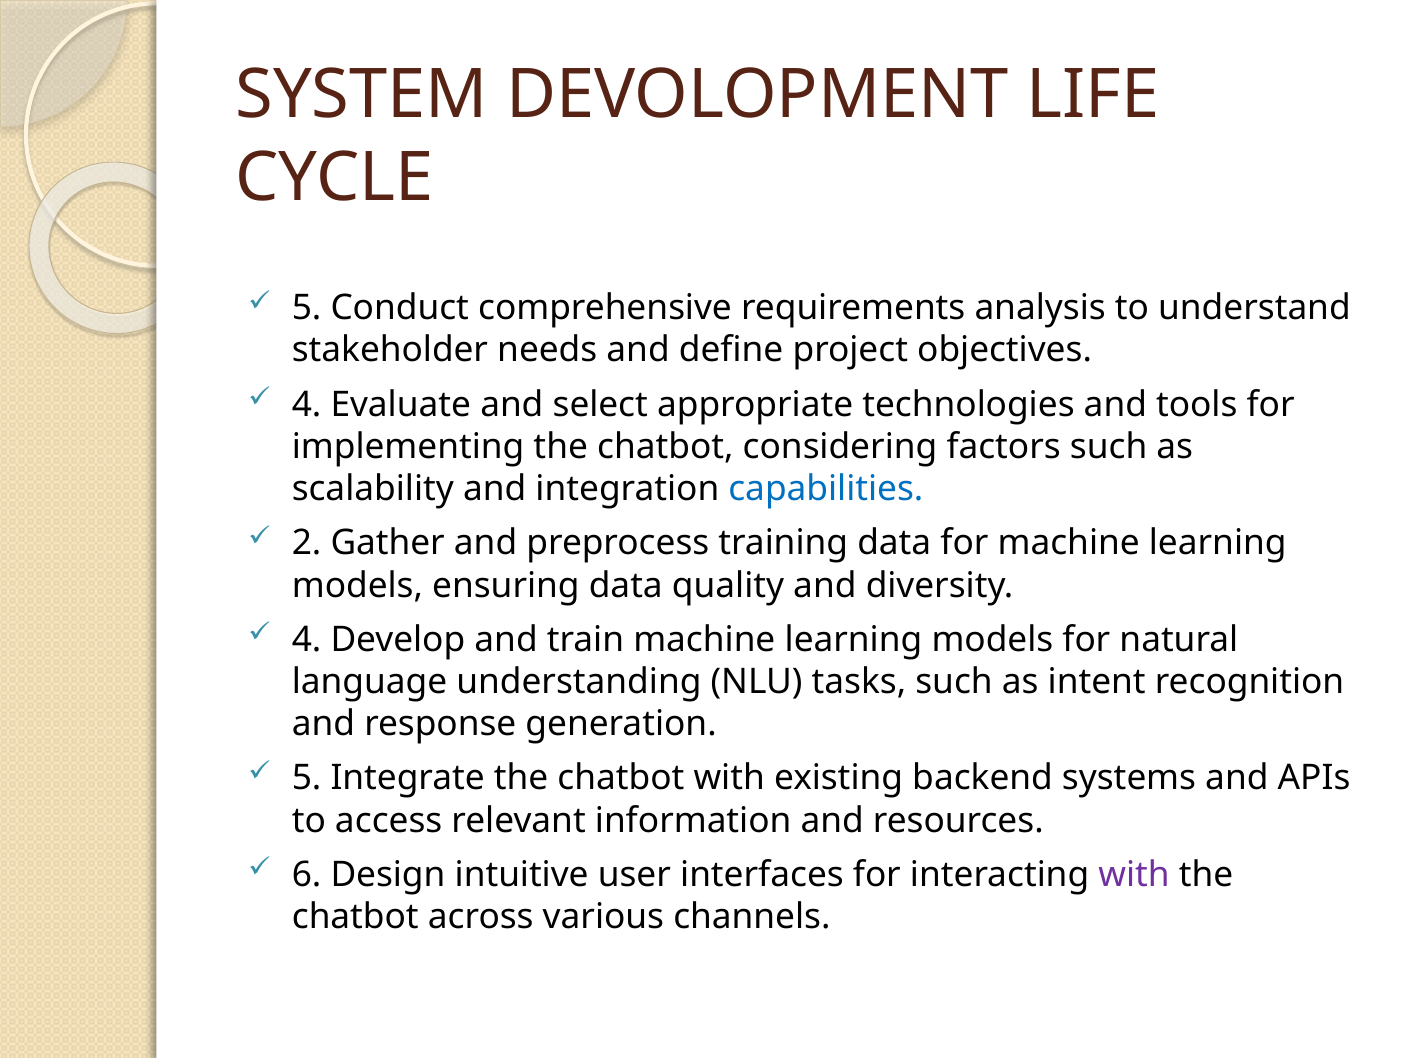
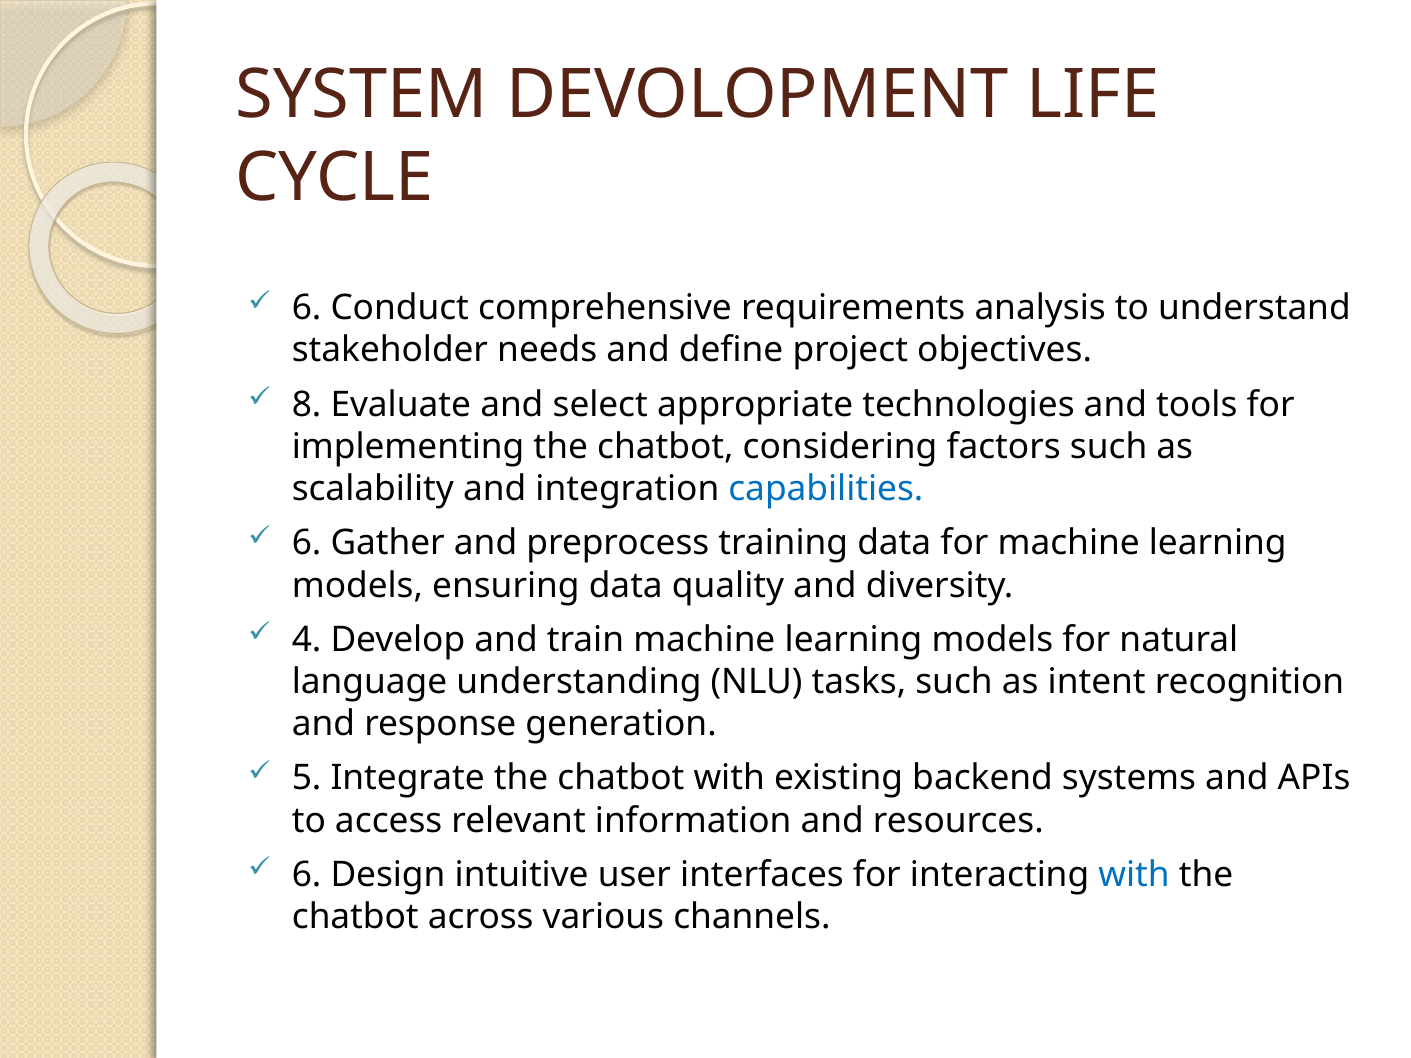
5 at (307, 308): 5 -> 6
4 at (307, 405): 4 -> 8
2 at (307, 543): 2 -> 6
with at (1134, 875) colour: purple -> blue
